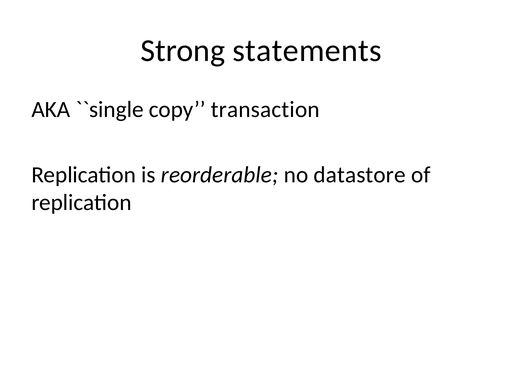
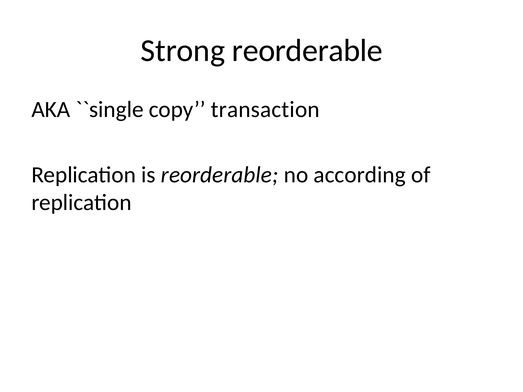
Strong statements: statements -> reorderable
datastore: datastore -> according
